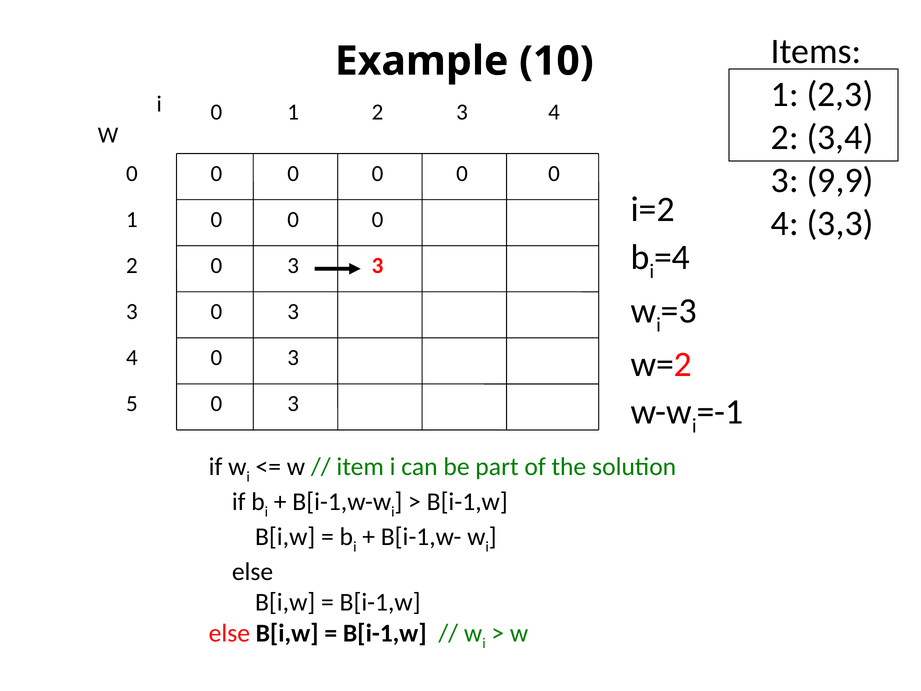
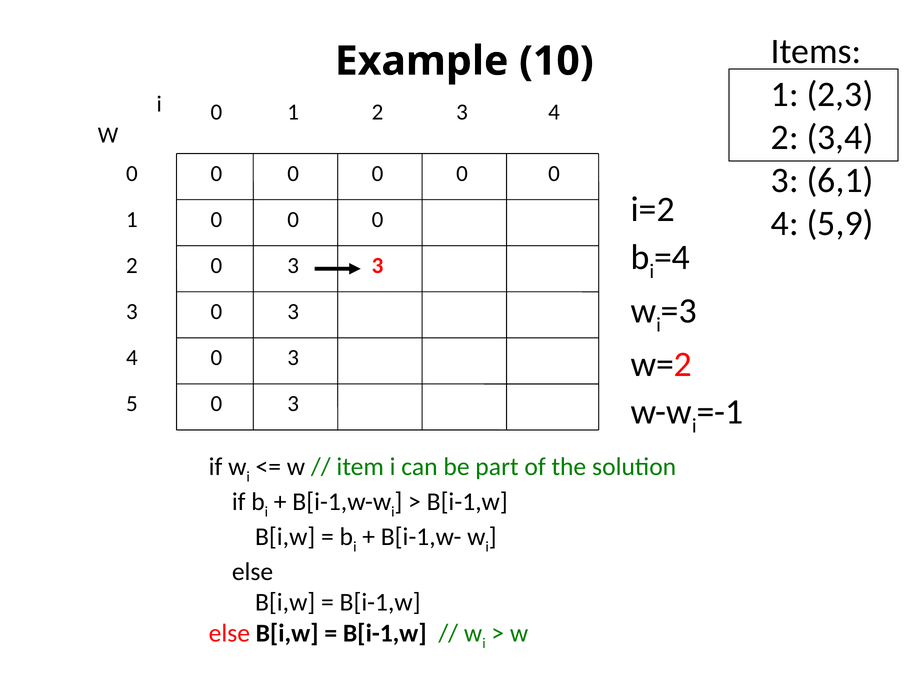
9,9: 9,9 -> 6,1
3,3: 3,3 -> 5,9
